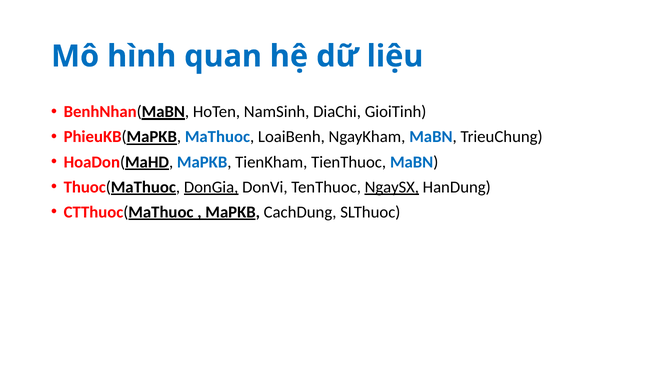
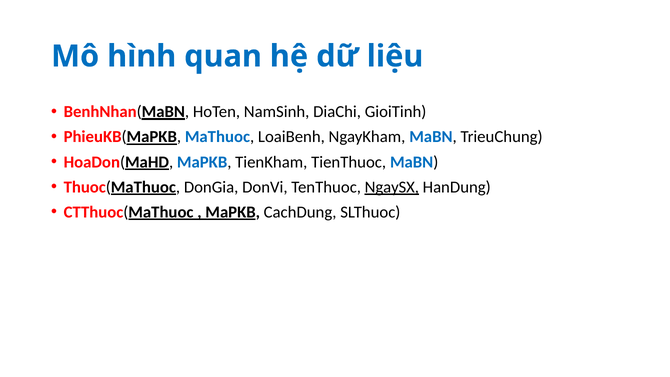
DonGia underline: present -> none
